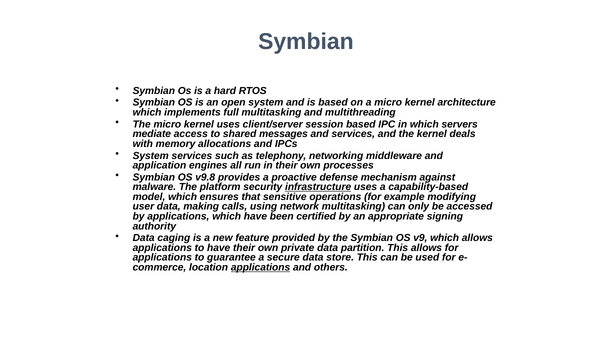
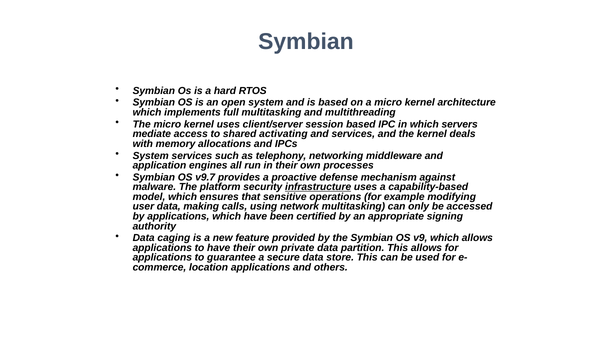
messages: messages -> activating
v9.8: v9.8 -> v9.7
applications at (261, 268) underline: present -> none
